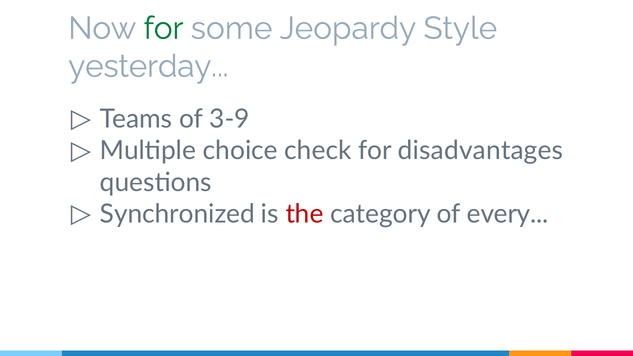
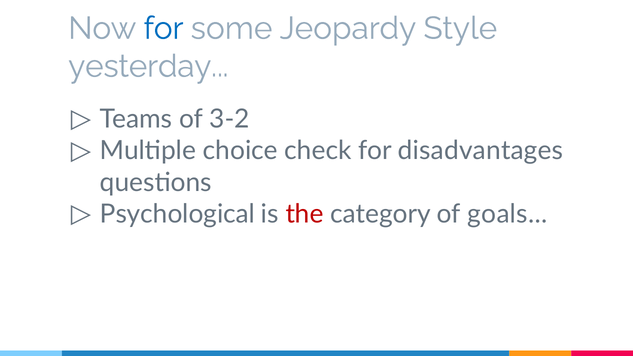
for at (164, 28) colour: green -> blue
3-9: 3-9 -> 3-2
Synchronized: Synchronized -> Psychological
every: every -> goals
